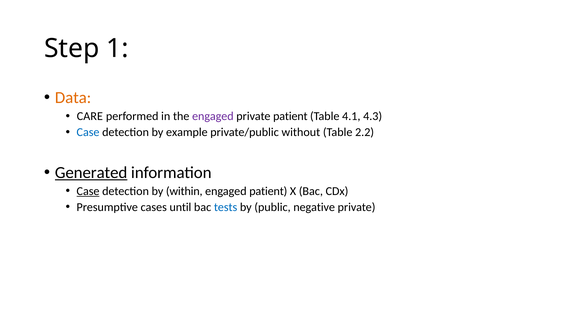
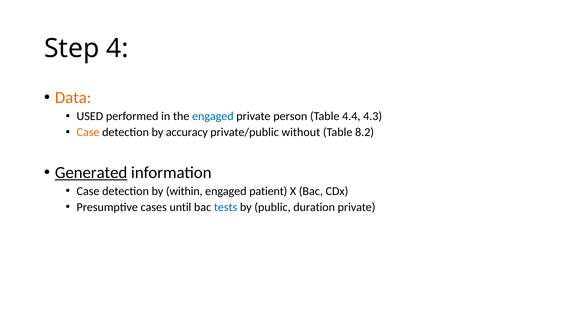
1: 1 -> 4
CARE: CARE -> USED
engaged at (213, 116) colour: purple -> blue
private patient: patient -> person
4.1: 4.1 -> 4.4
Case at (88, 132) colour: blue -> orange
example: example -> accuracy
2.2: 2.2 -> 8.2
Case at (88, 191) underline: present -> none
negative: negative -> duration
